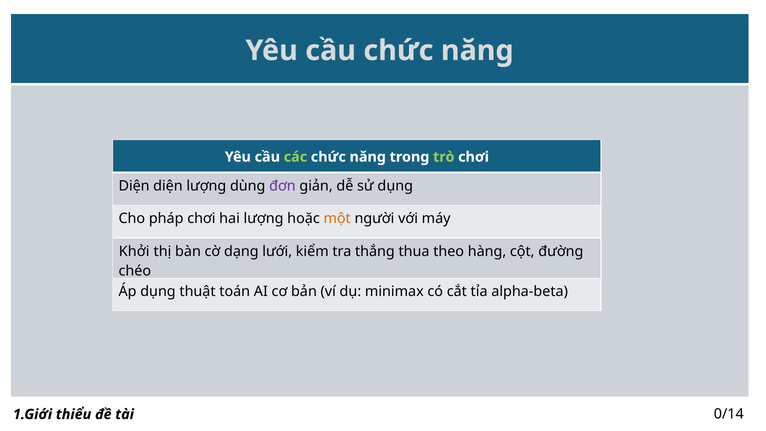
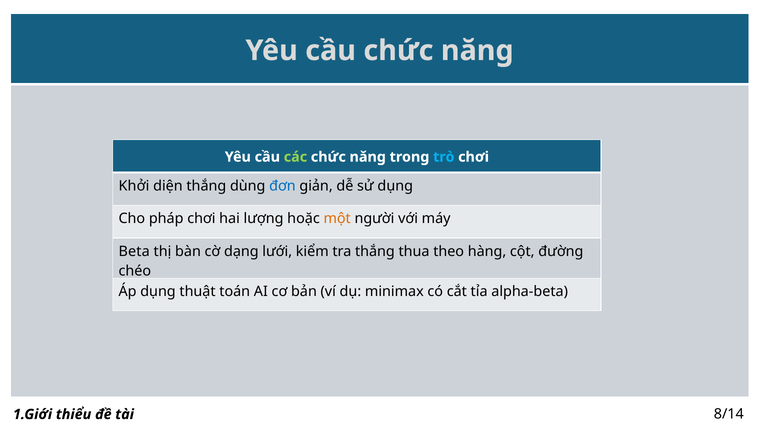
trò colour: light green -> light blue
Diện at (134, 186): Diện -> Khởi
diện lượng: lượng -> thắng
đơn colour: purple -> blue
Khởi: Khởi -> Beta
0/14: 0/14 -> 8/14
